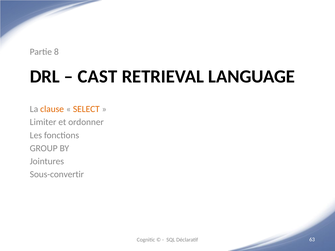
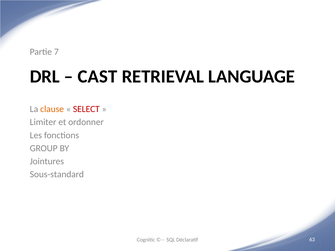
8: 8 -> 7
SELECT colour: orange -> red
Sous-convertir: Sous-convertir -> Sous-standard
